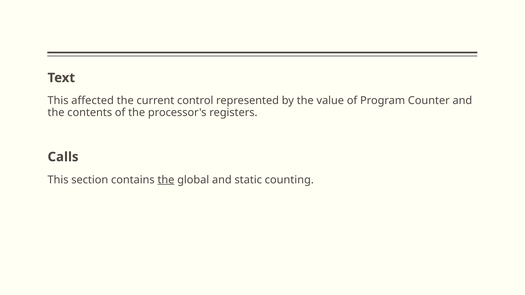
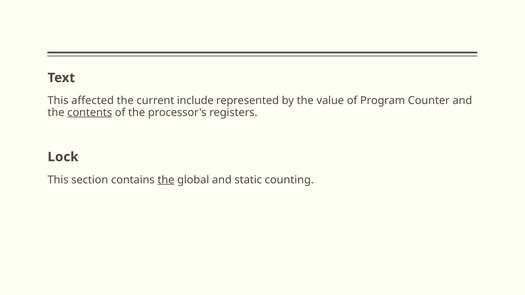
control: control -> include
contents underline: none -> present
Calls: Calls -> Lock
